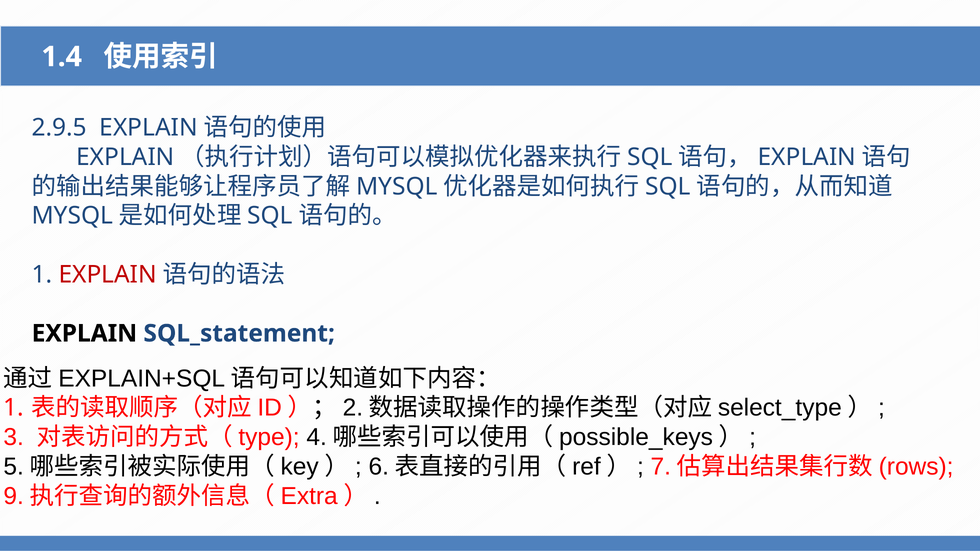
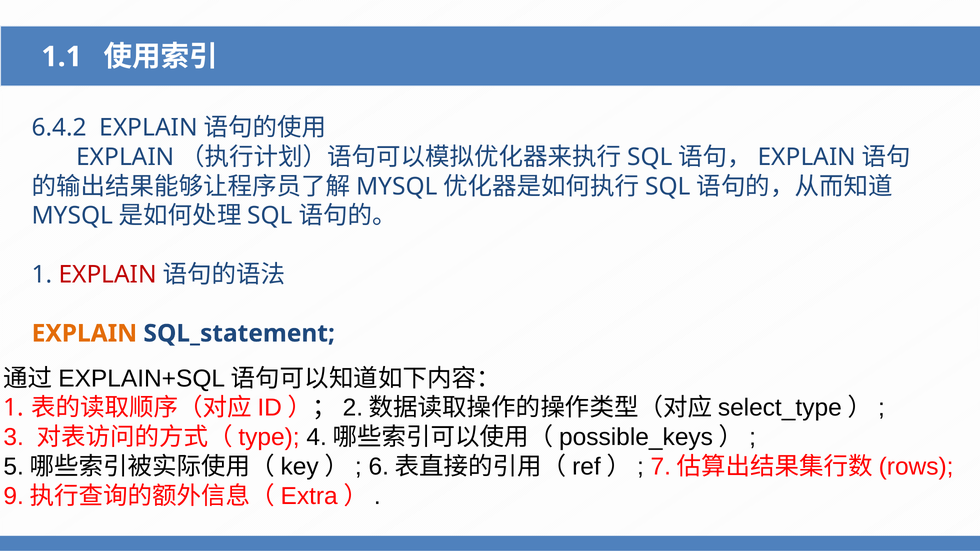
1.4: 1.4 -> 1.1
2.9.5: 2.9.5 -> 6.4.2
EXPLAIN at (84, 334) colour: black -> orange
